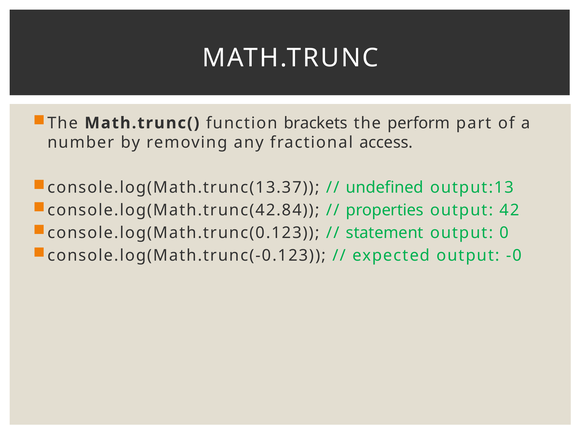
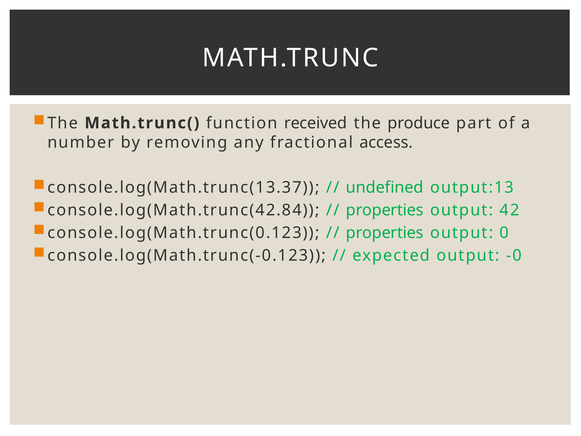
brackets: brackets -> received
perform: perform -> produce
statement at (385, 233): statement -> properties
